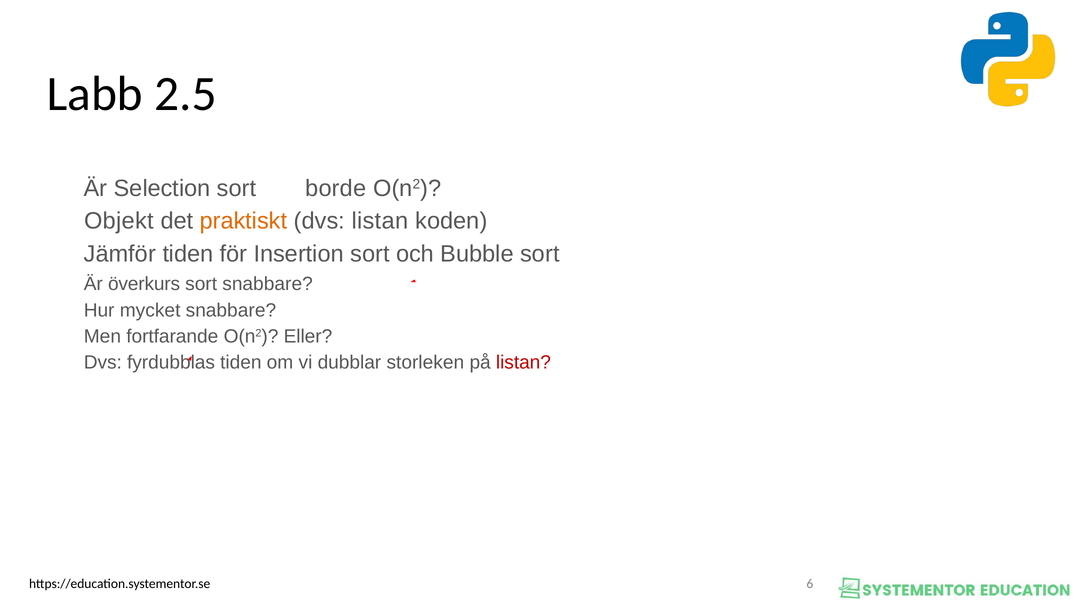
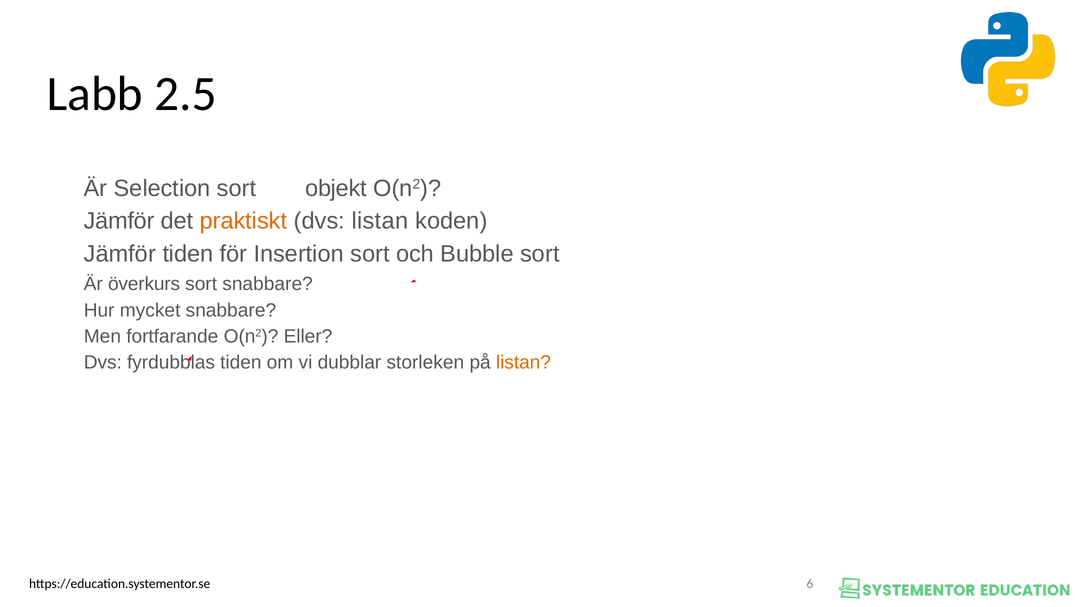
borde: borde -> objekt
Objekt at (119, 221): Objekt -> Jämför
listan at (523, 363) colour: red -> orange
